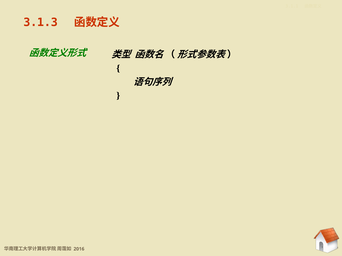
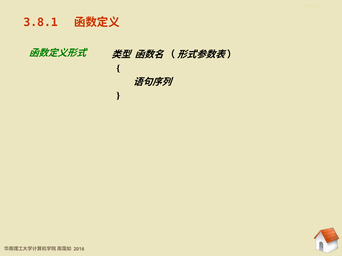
3.1.3: 3.1.3 -> 3.8.1
